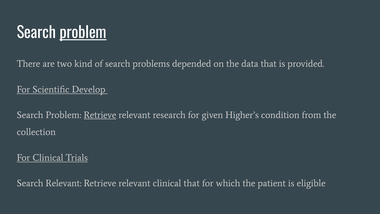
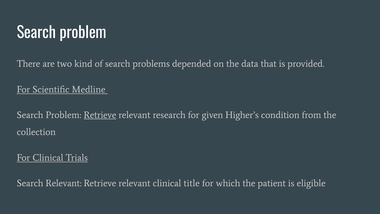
problem at (83, 33) underline: present -> none
Develop: Develop -> Medline
clinical that: that -> title
